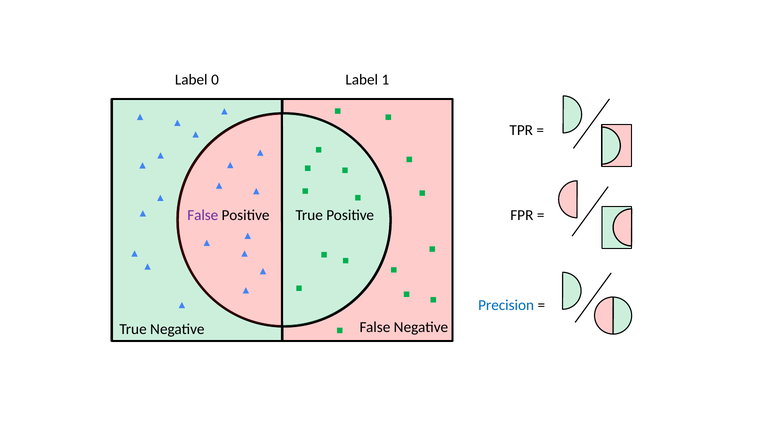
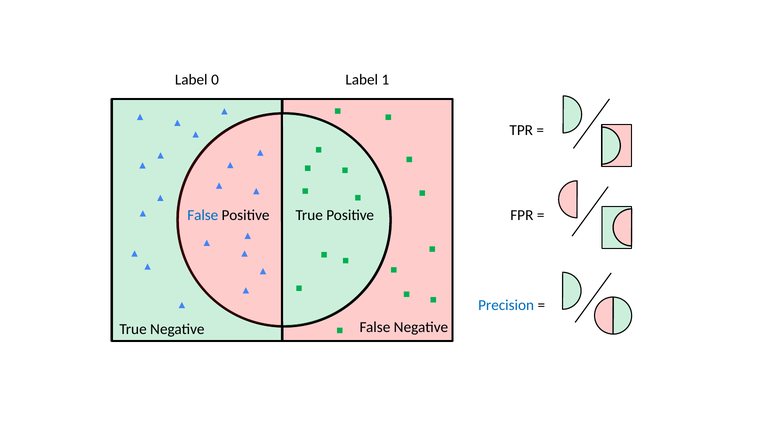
False at (203, 215) colour: purple -> blue
